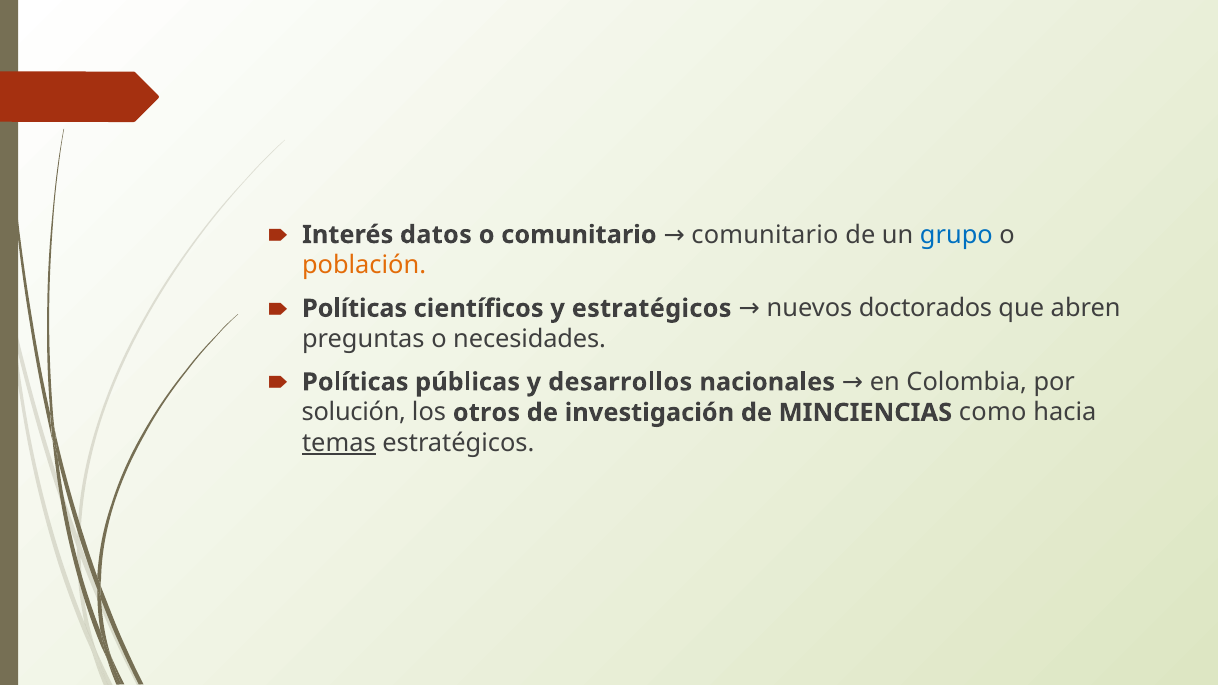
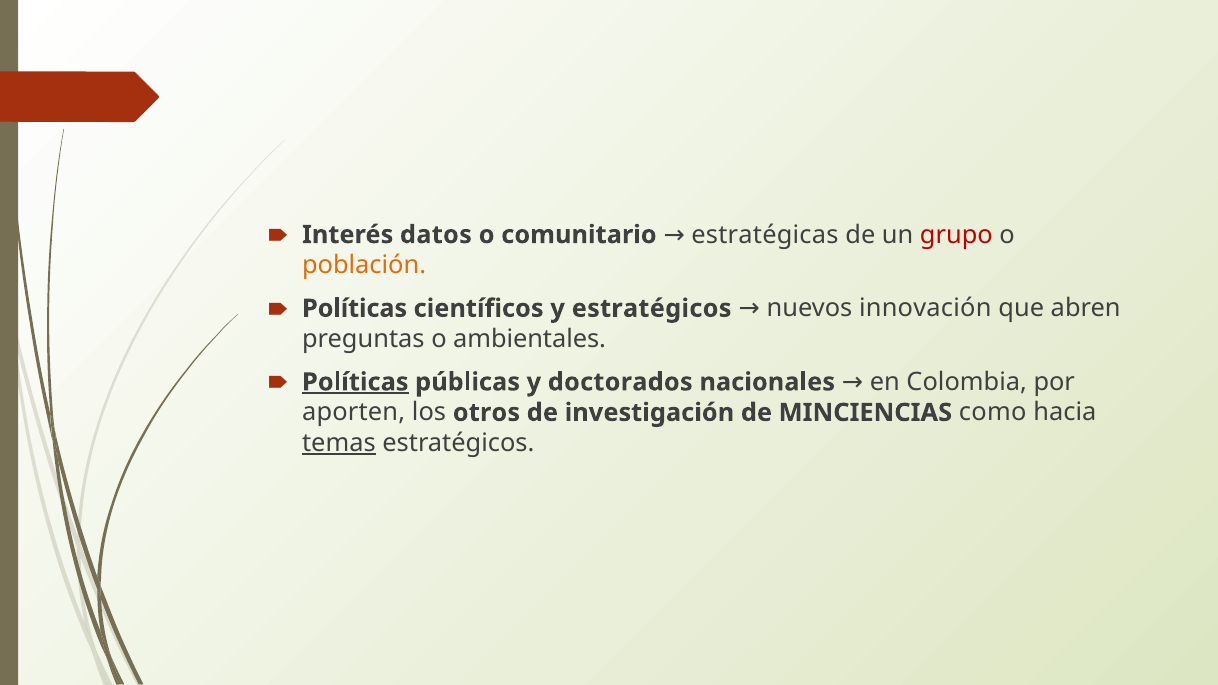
comunitario comunitario: comunitario -> estratégicas
grupo colour: blue -> red
doctorados: doctorados -> innovación
necesidades: necesidades -> ambientales
Políticas at (355, 382) underline: none -> present
desarrollos: desarrollos -> doctorados
solución: solución -> aporten
